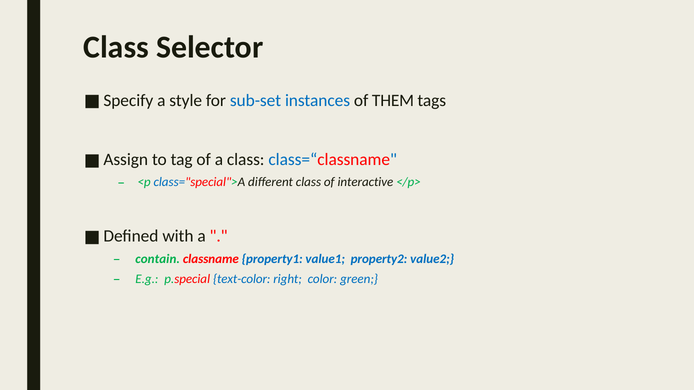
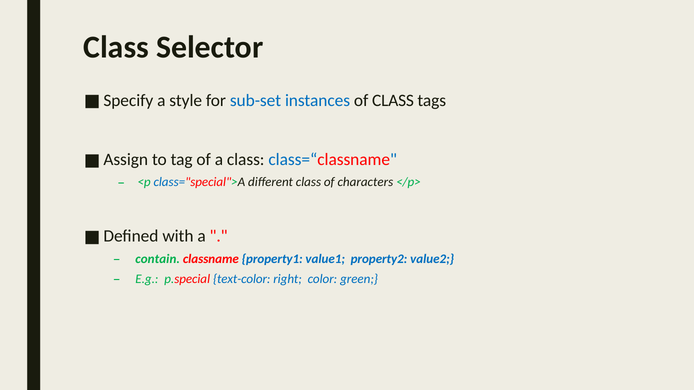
of THEM: THEM -> CLASS
interactive: interactive -> characters
